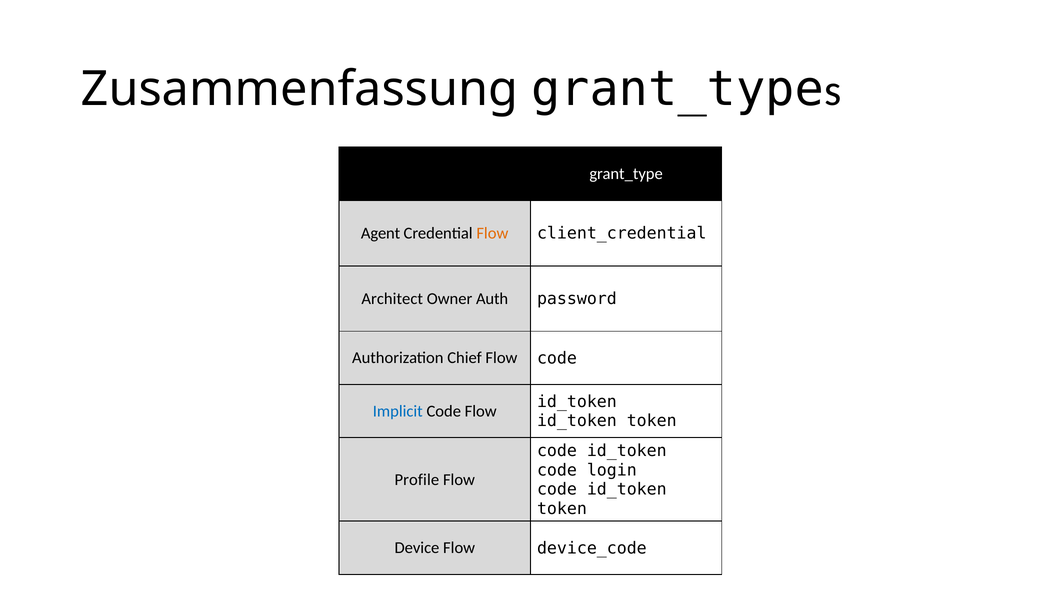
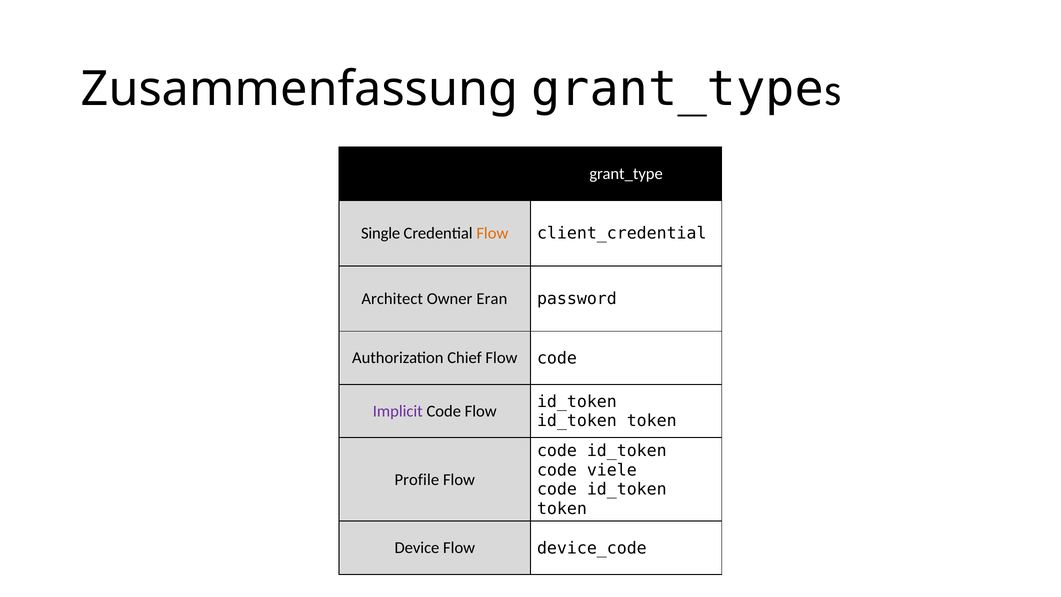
Agent: Agent -> Single
Auth: Auth -> Eran
Implicit colour: blue -> purple
login: login -> viele
